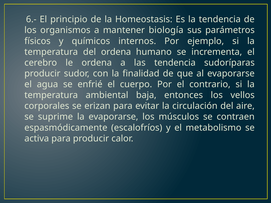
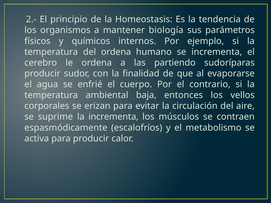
6.-: 6.- -> 2.-
las tendencia: tendencia -> partiendo
la evaporarse: evaporarse -> incrementa
